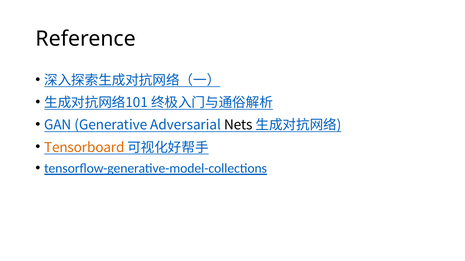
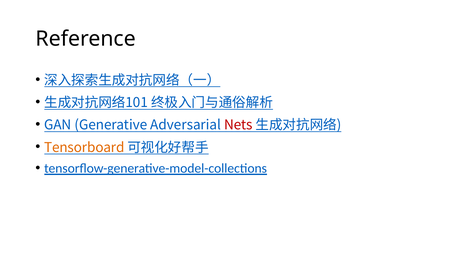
Nets colour: black -> red
